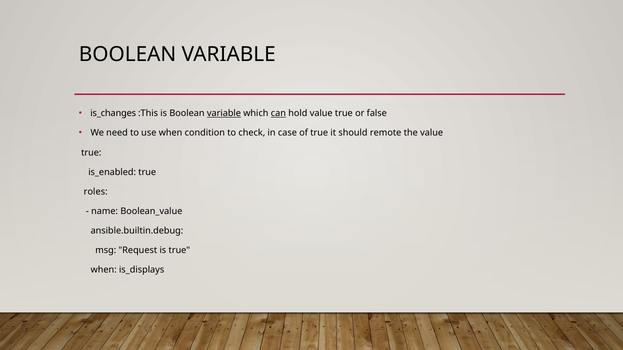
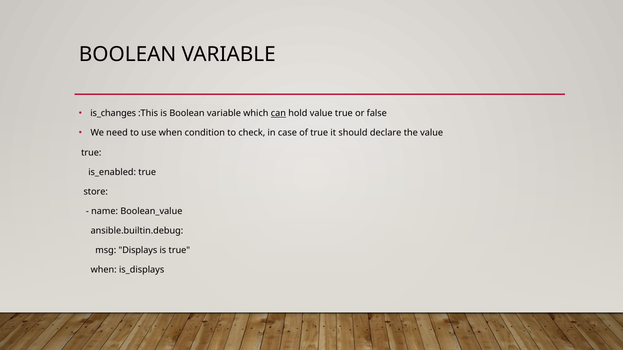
variable at (224, 114) underline: present -> none
remote: remote -> declare
roles: roles -> store
Request: Request -> Displays
